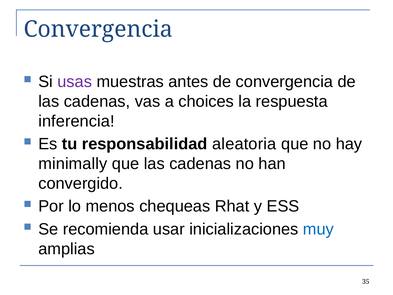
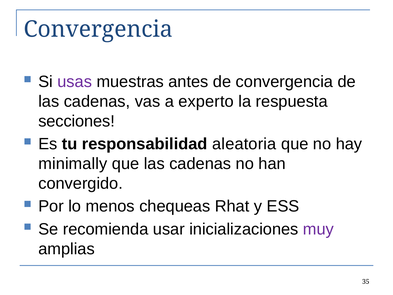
choices: choices -> experto
inferencia: inferencia -> secciones
muy colour: blue -> purple
